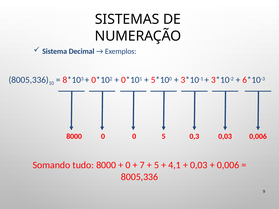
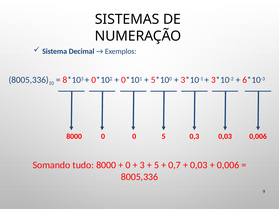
7: 7 -> 3
4,1: 4,1 -> 0,7
